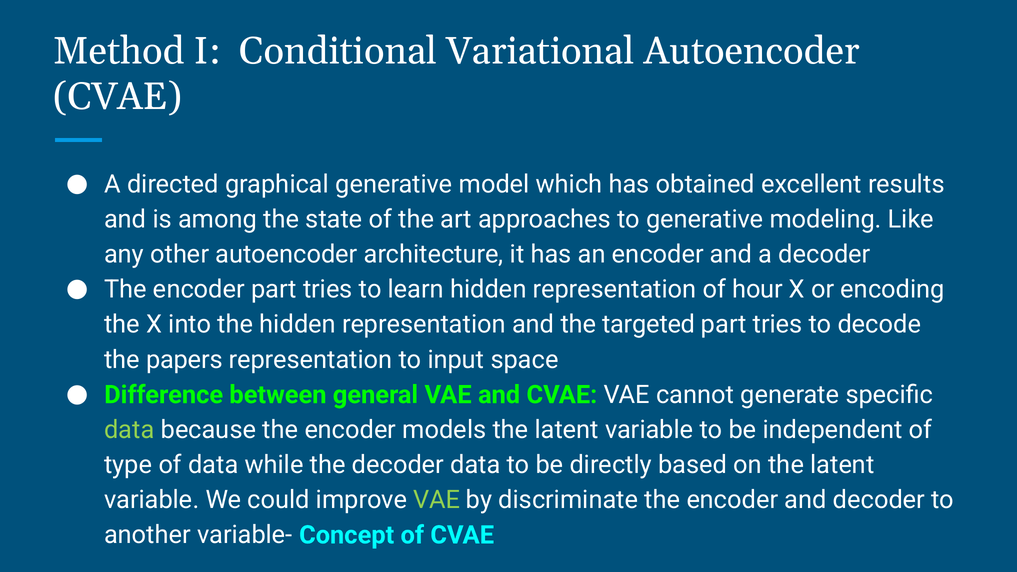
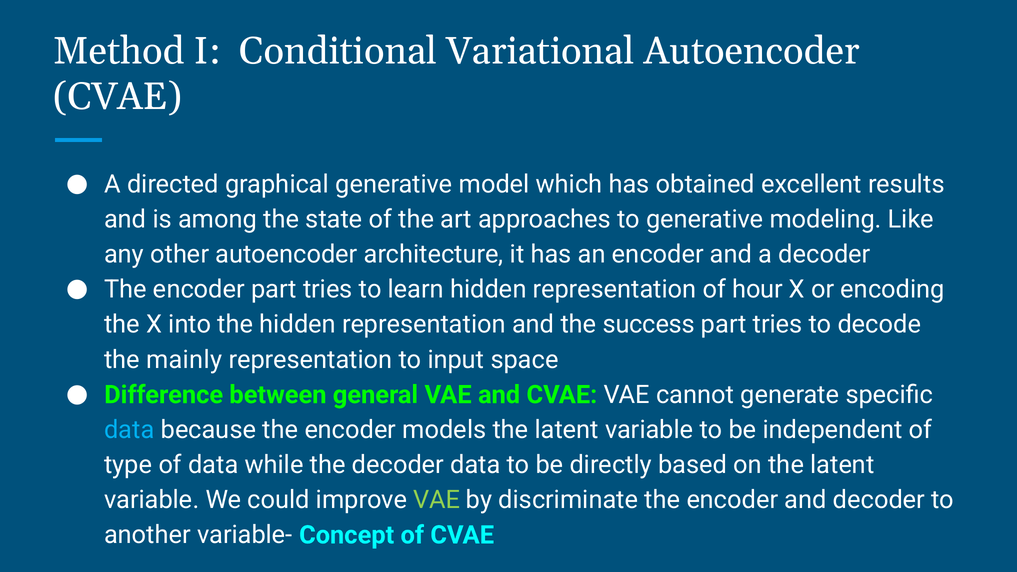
targeted: targeted -> success
papers: papers -> mainly
data at (129, 430) colour: light green -> light blue
